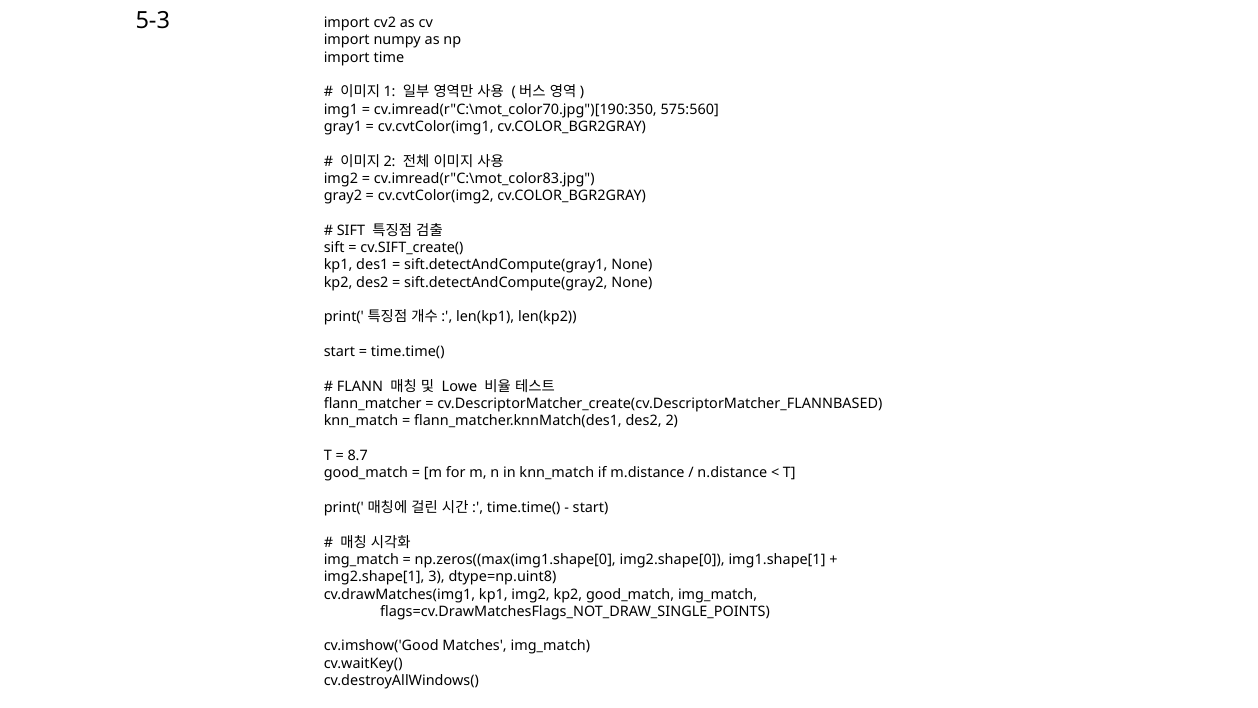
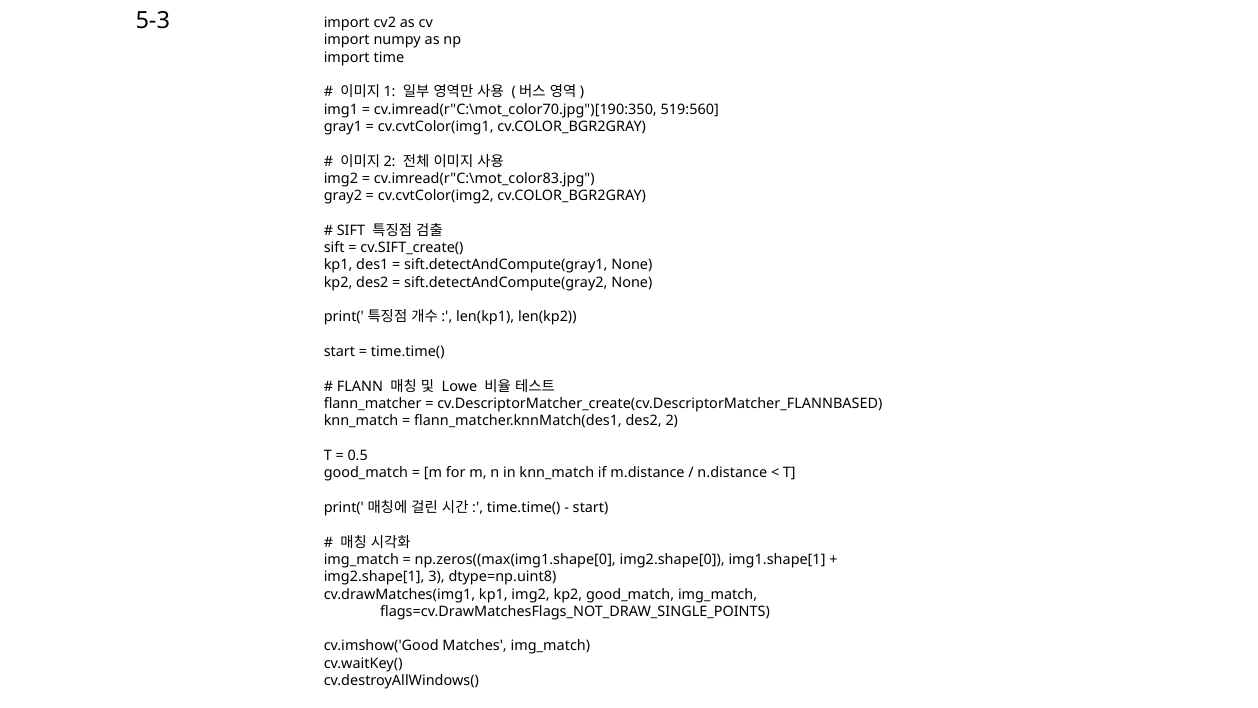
575:560: 575:560 -> 519:560
8.7: 8.7 -> 0.5
